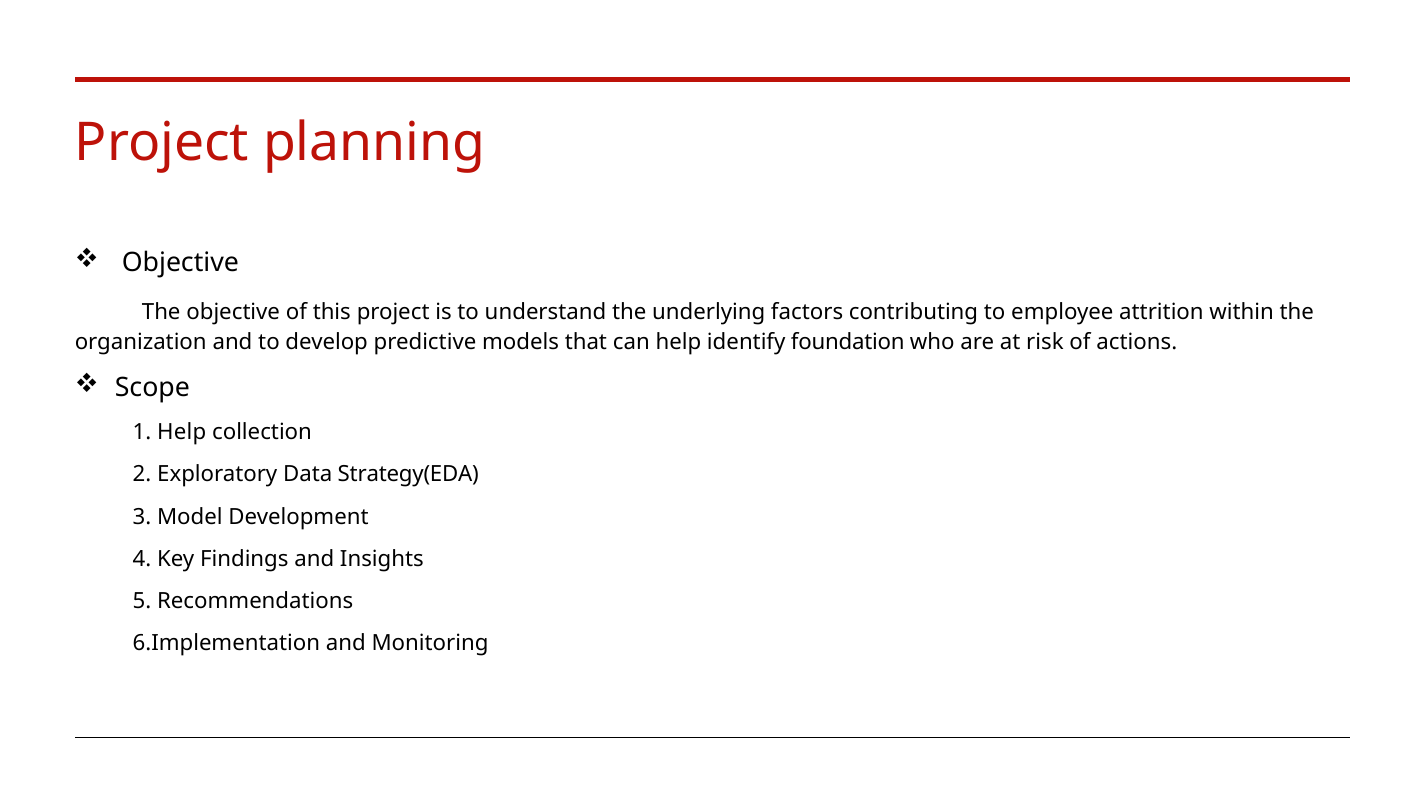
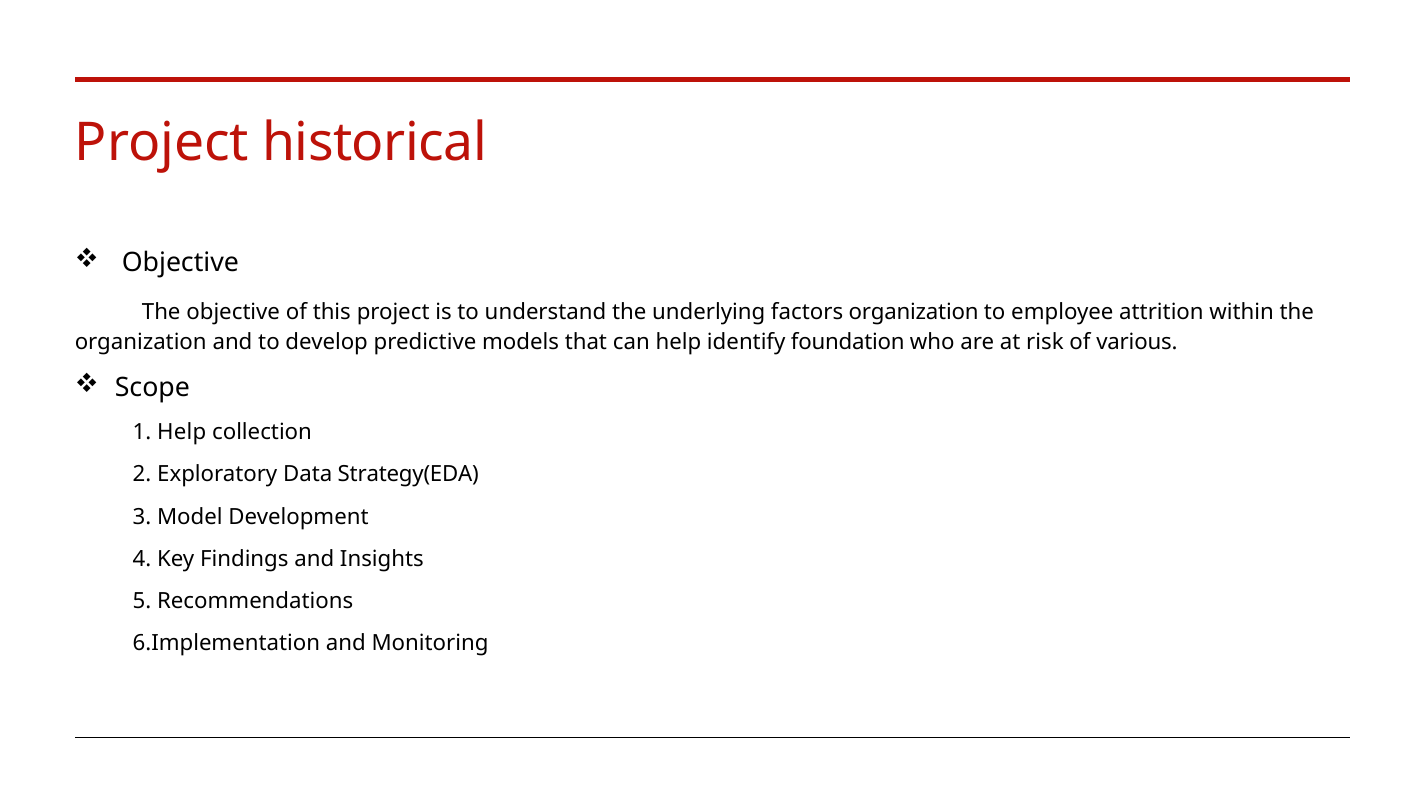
planning: planning -> historical
factors contributing: contributing -> organization
actions: actions -> various
